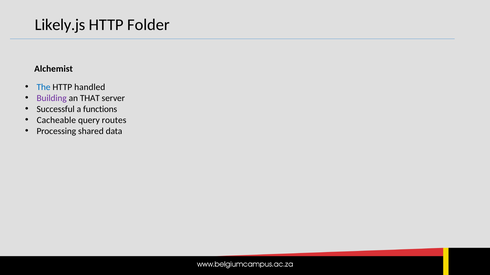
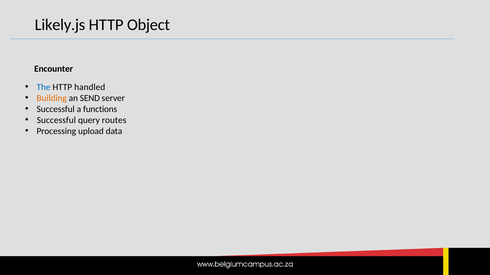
Folder: Folder -> Object
Alchemist: Alchemist -> Encounter
Building colour: purple -> orange
THAT: THAT -> SEND
Cacheable at (56, 120): Cacheable -> Successful
shared: shared -> upload
